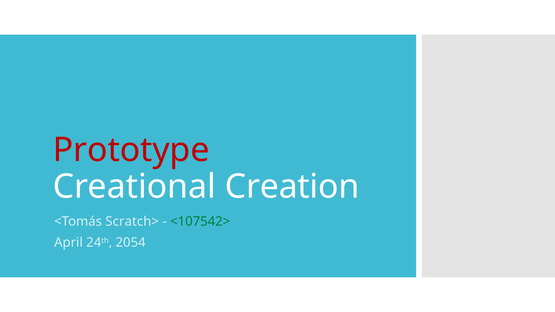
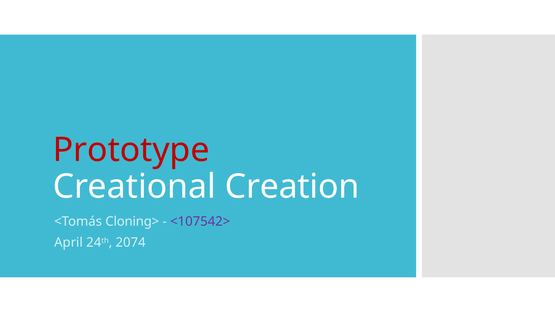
Scratch>: Scratch> -> Cloning>
<107542> colour: green -> purple
2054: 2054 -> 2074
